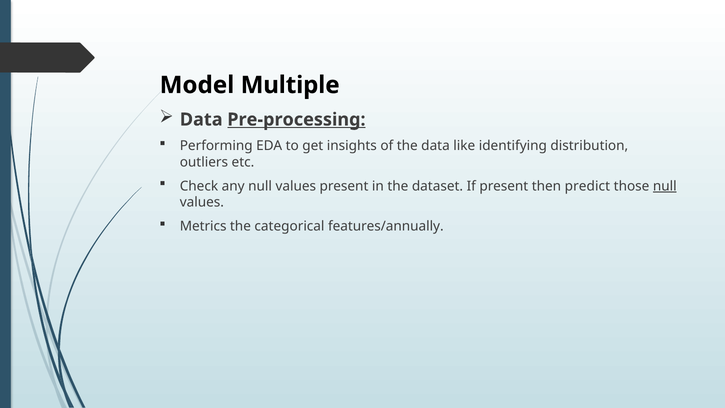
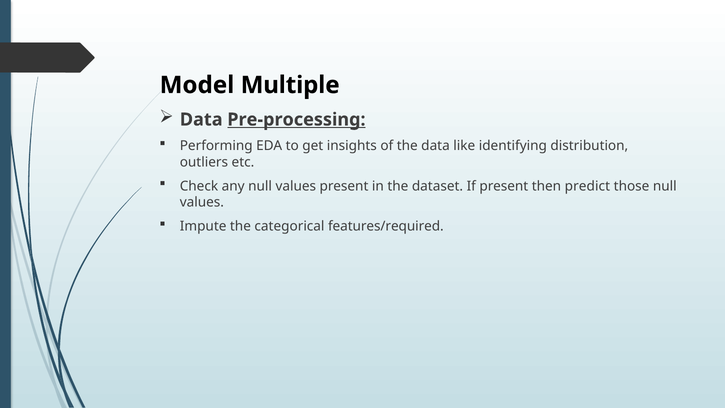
null at (665, 186) underline: present -> none
Metrics: Metrics -> Impute
features/annually: features/annually -> features/required
